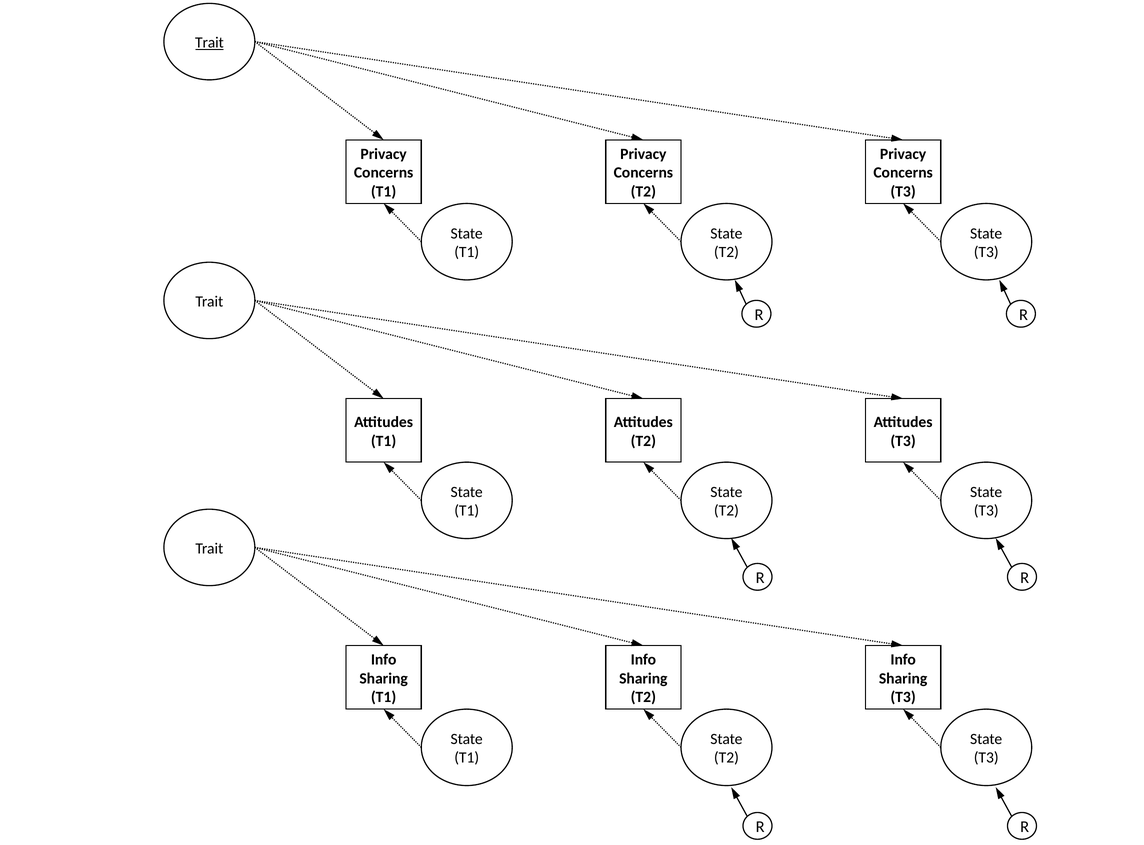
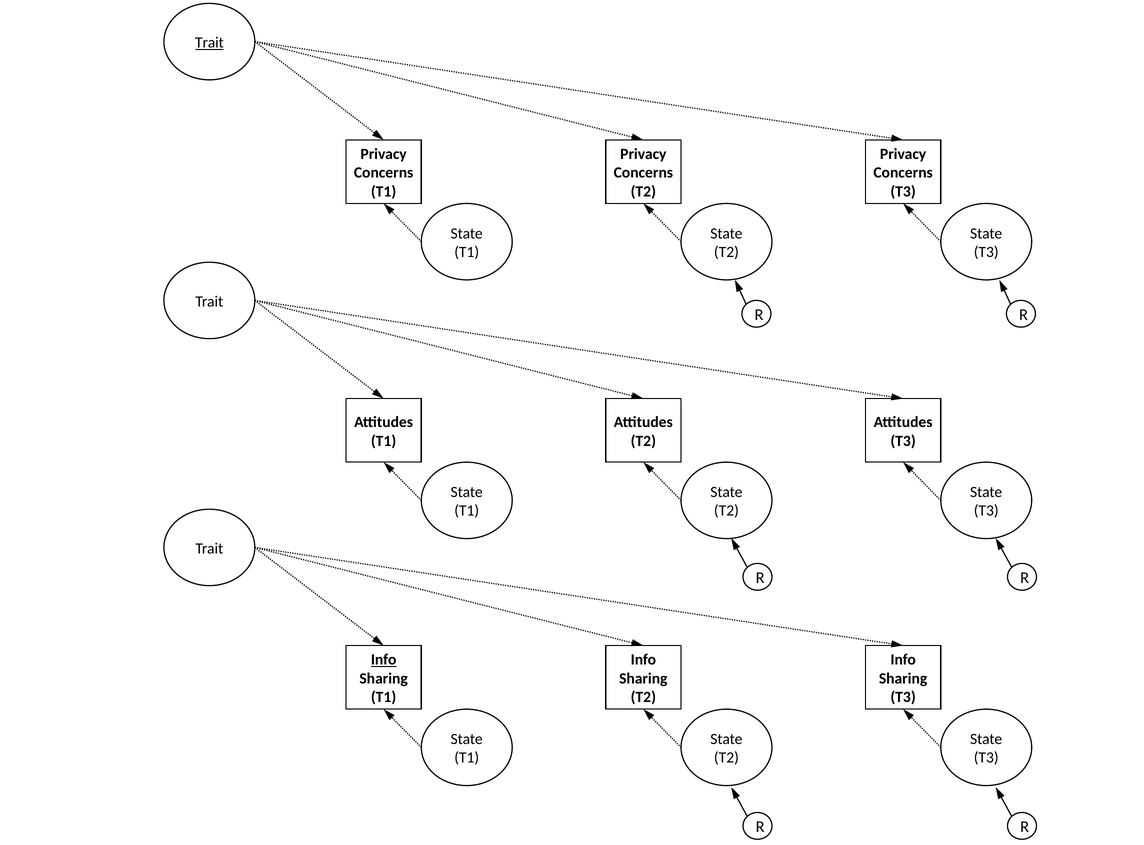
Info at (384, 659) underline: none -> present
